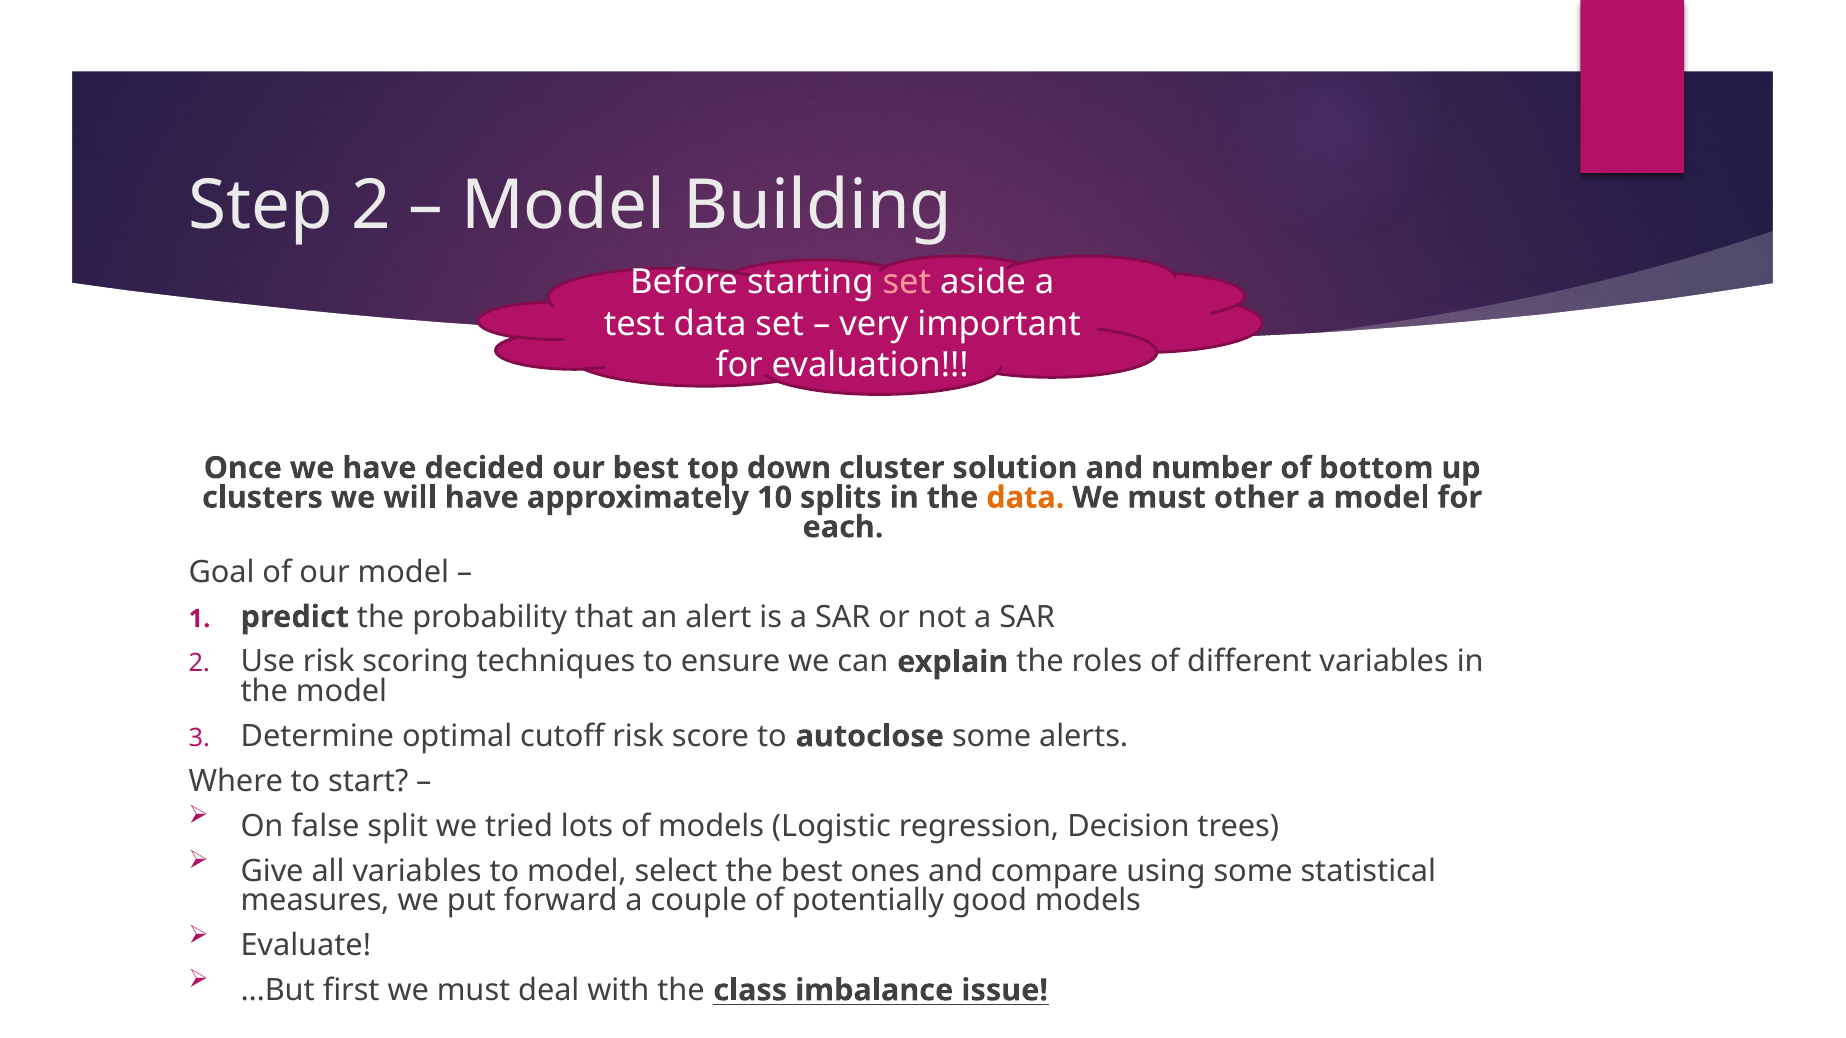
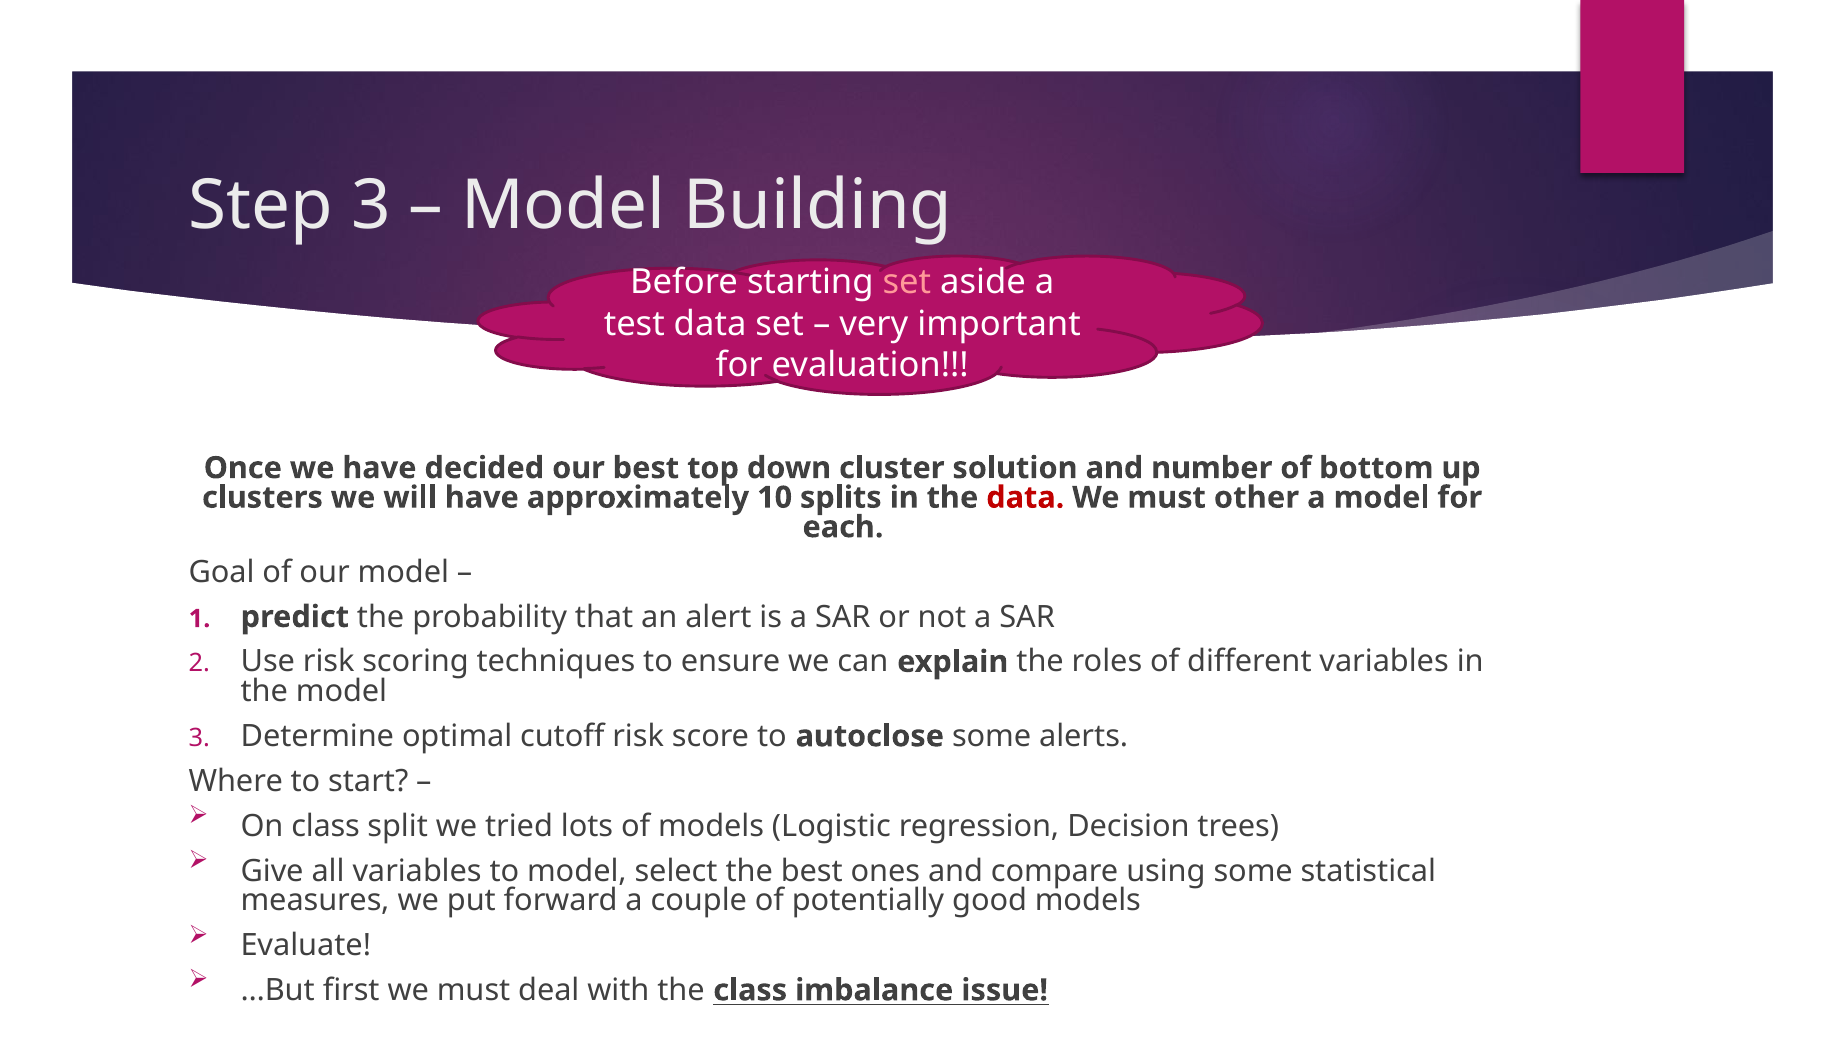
Step 2: 2 -> 3
data at (1025, 498) colour: orange -> red
On false: false -> class
